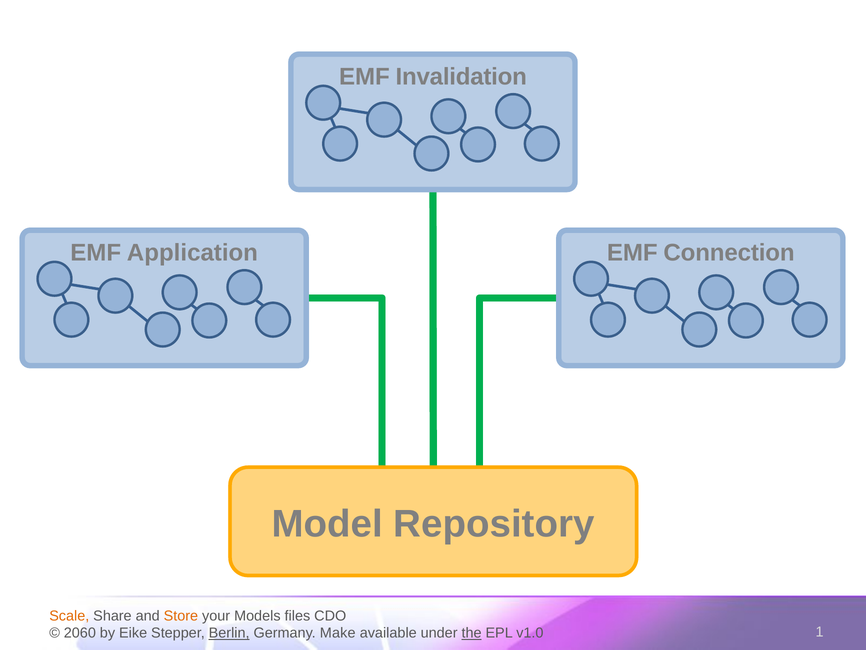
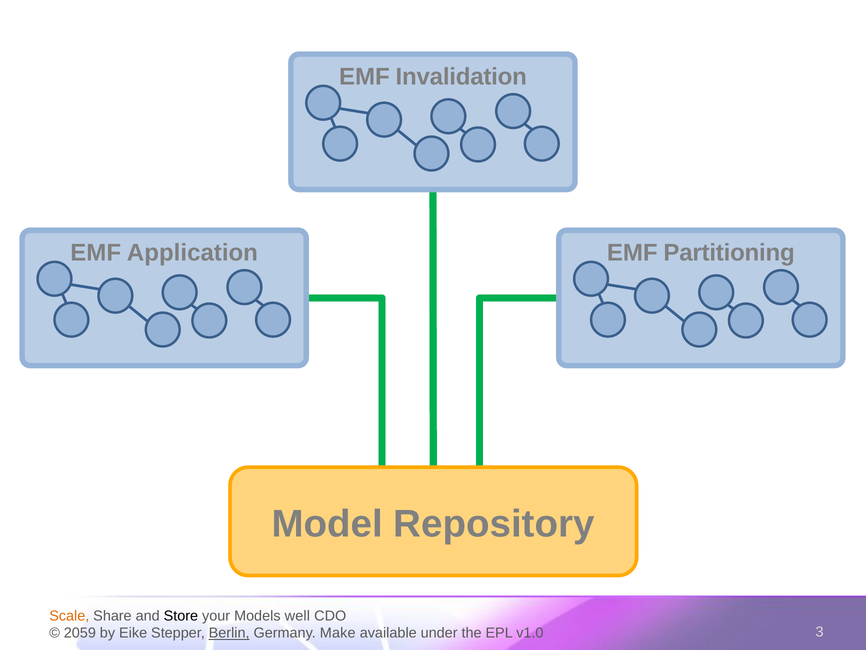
Connection: Connection -> Partitioning
Store colour: orange -> black
files: files -> well
2060: 2060 -> 2059
the underline: present -> none
1: 1 -> 3
